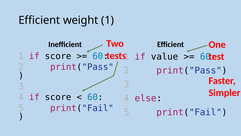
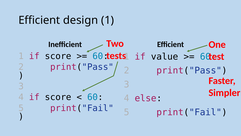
weight: weight -> design
